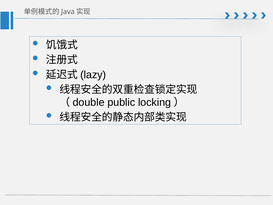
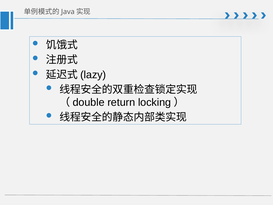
public: public -> return
